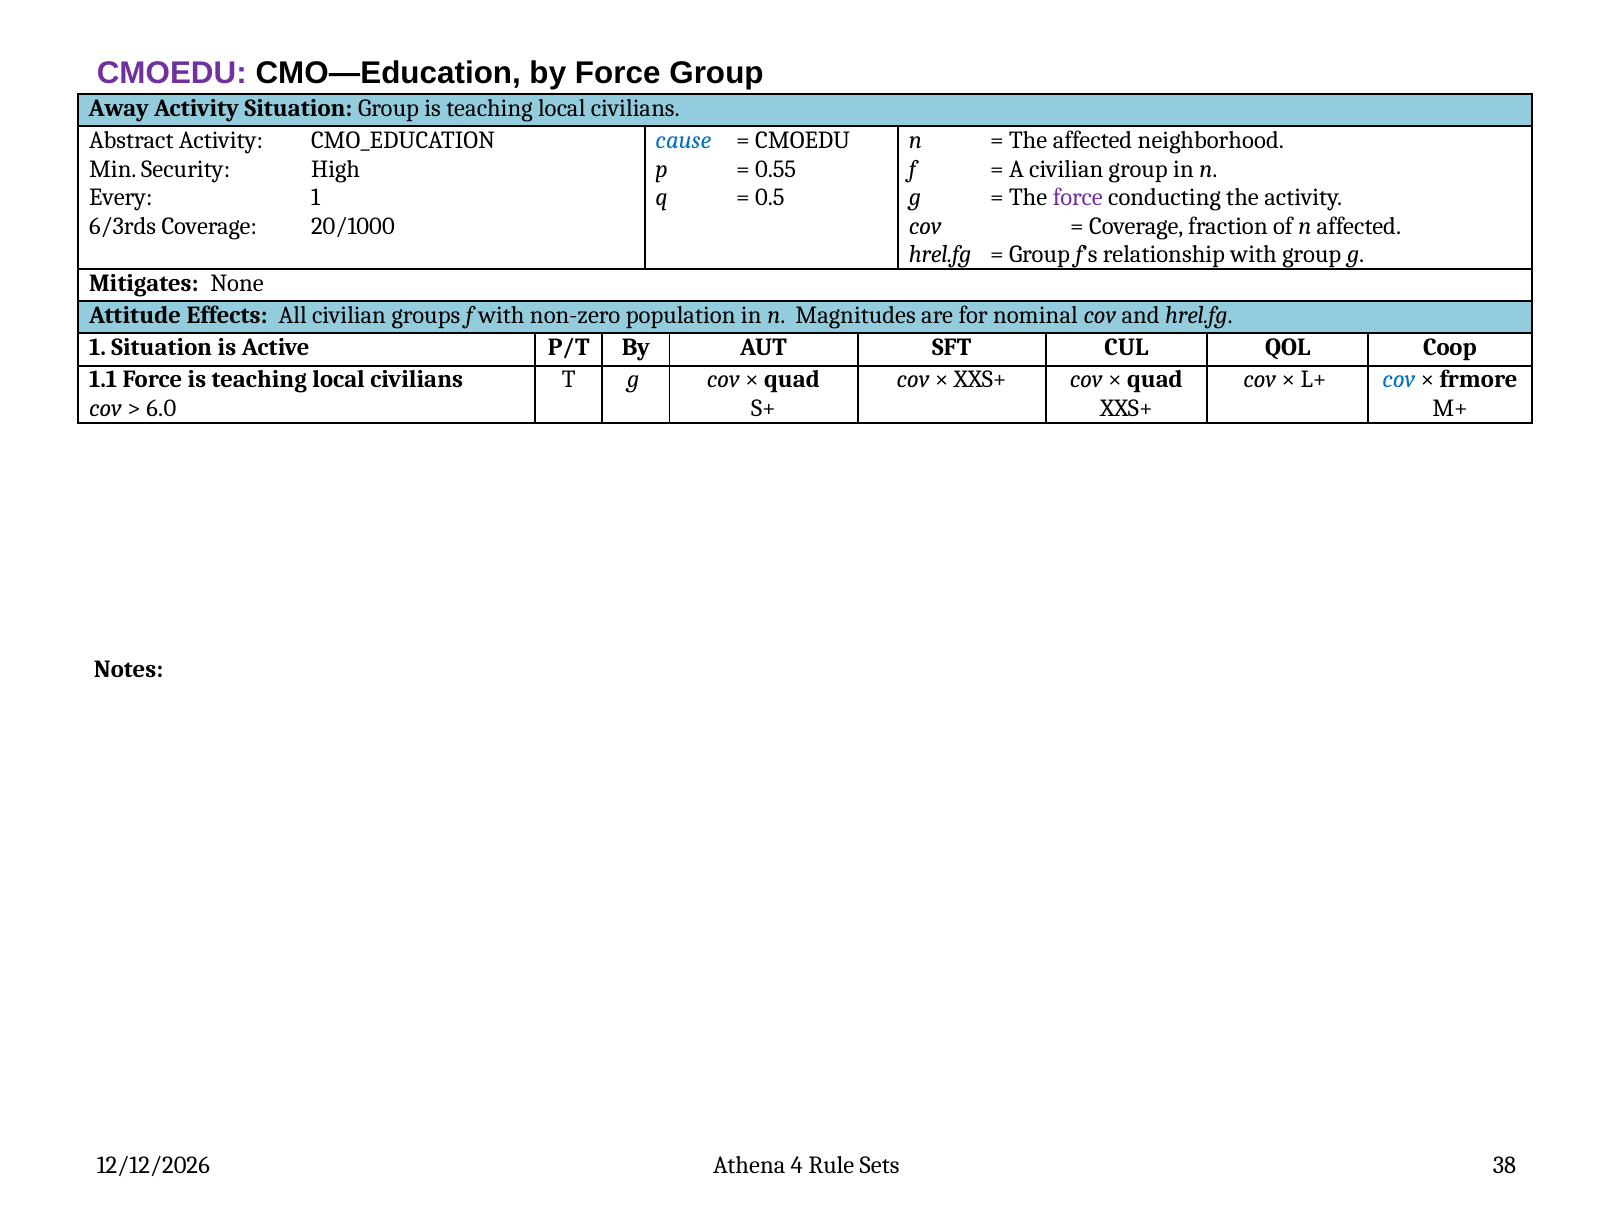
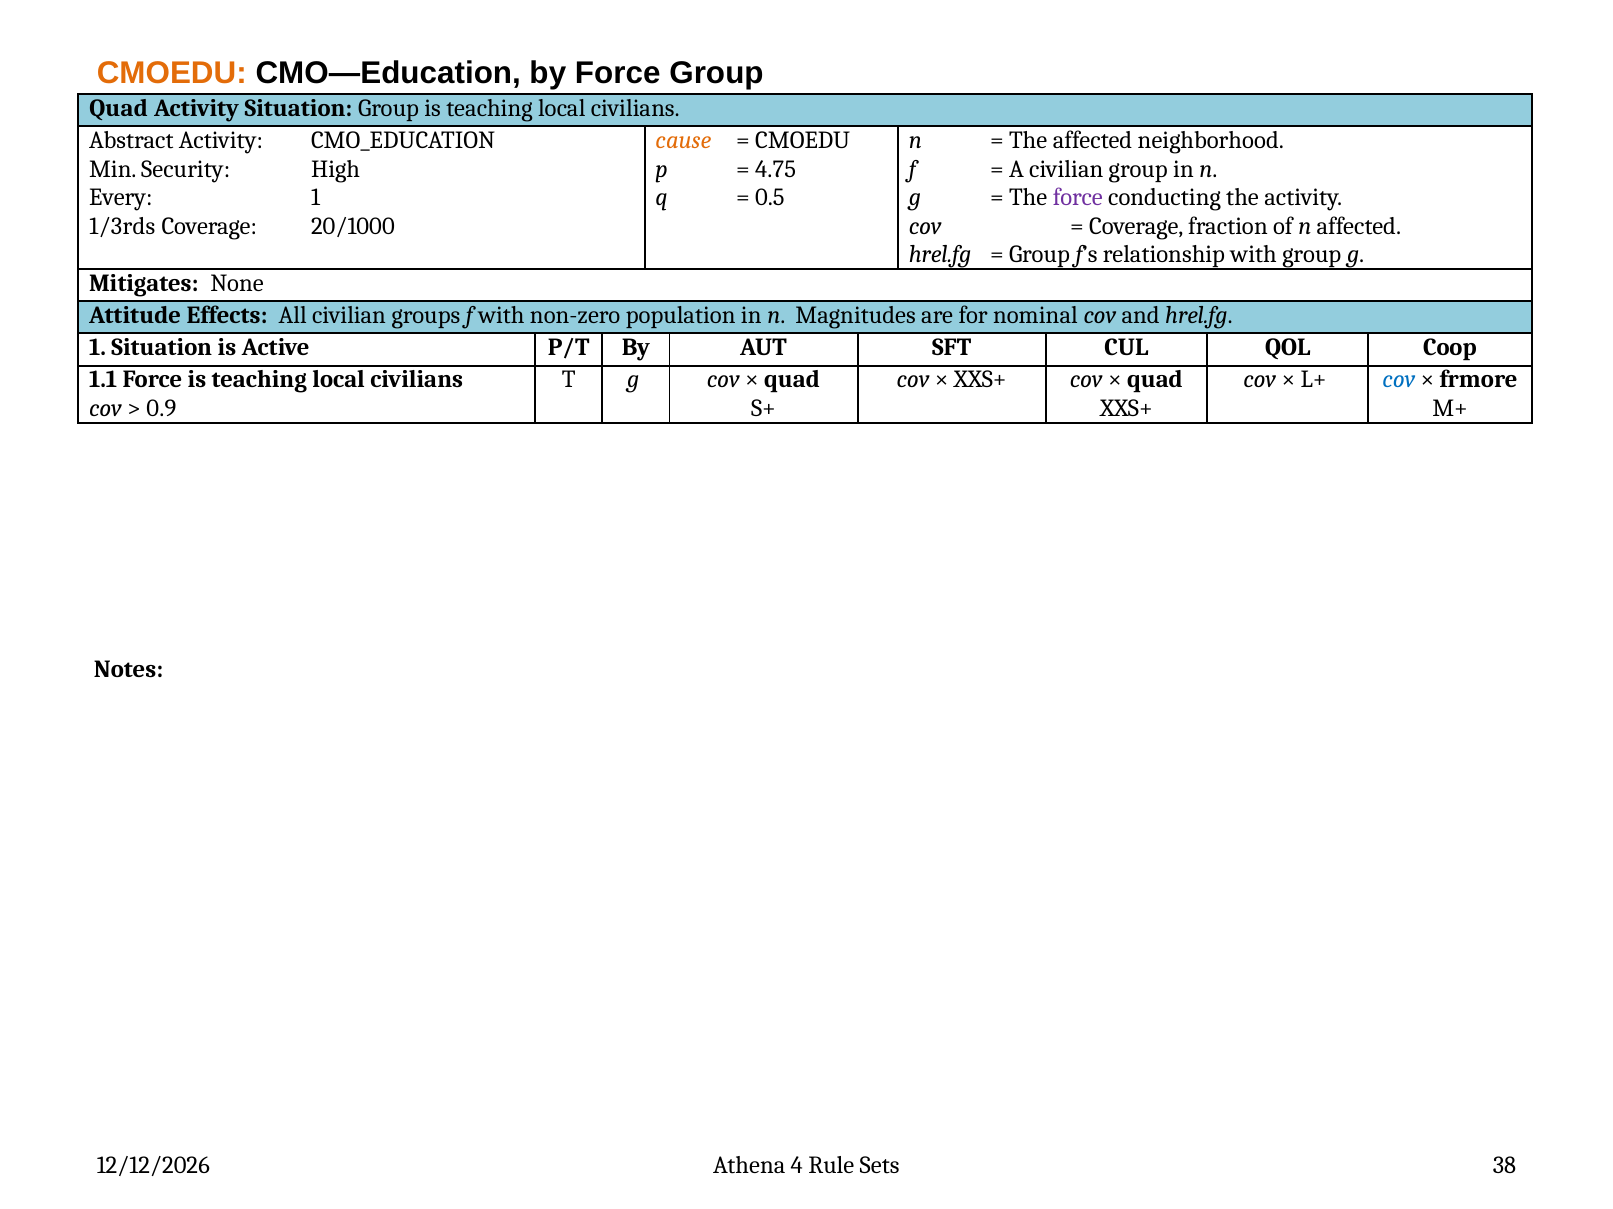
CMOEDU at (172, 73) colour: purple -> orange
Away at (119, 108): Away -> Quad
cause colour: blue -> orange
0.55: 0.55 -> 4.75
6/3rds: 6/3rds -> 1/3rds
6.0: 6.0 -> 0.9
